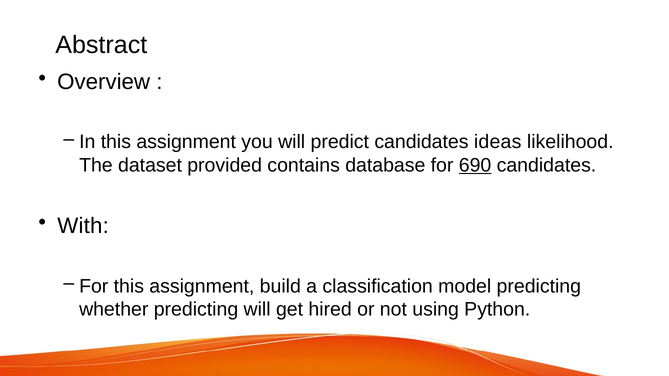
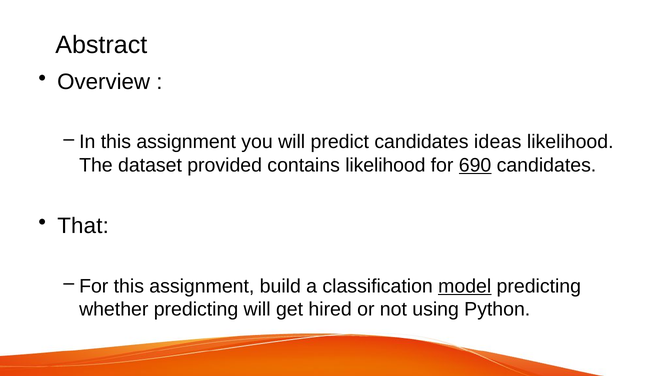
contains database: database -> likelihood
With: With -> That
model underline: none -> present
